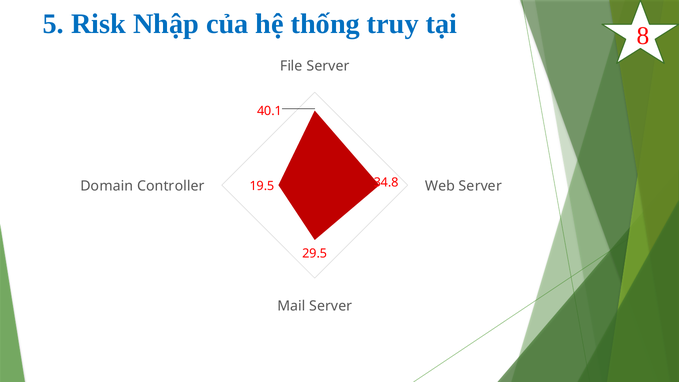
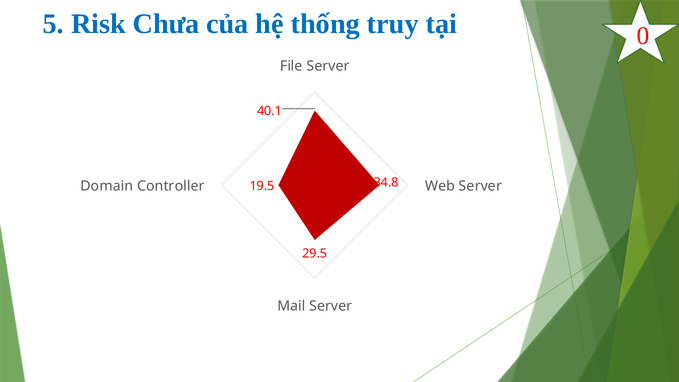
Nhập: Nhập -> Chưa
8: 8 -> 0
